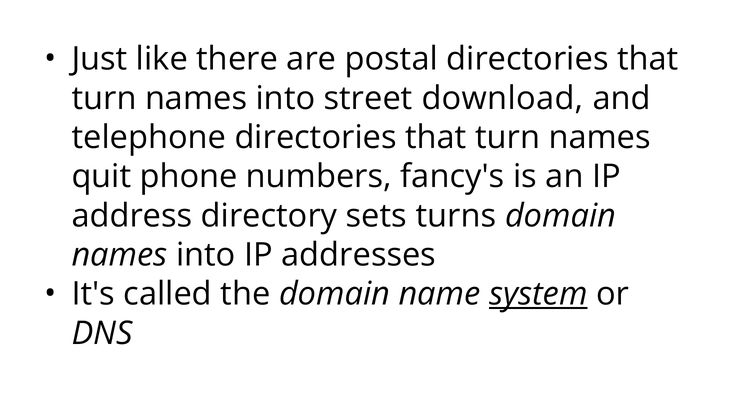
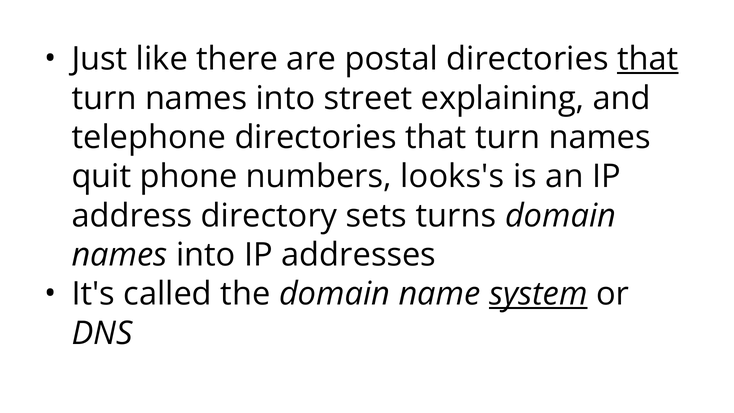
that at (648, 59) underline: none -> present
download: download -> explaining
fancy's: fancy's -> looks's
